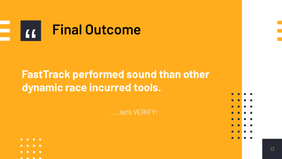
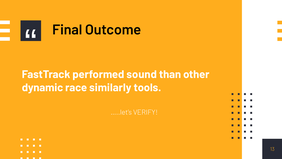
incurred: incurred -> similarly
